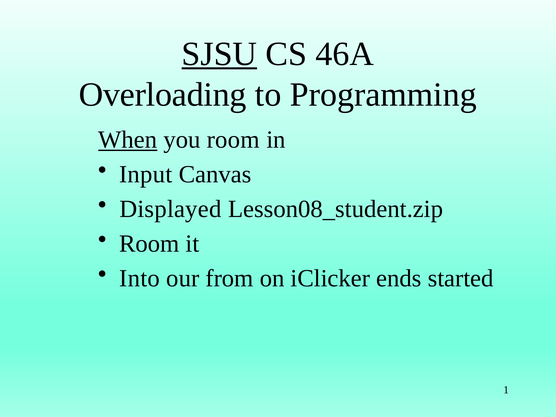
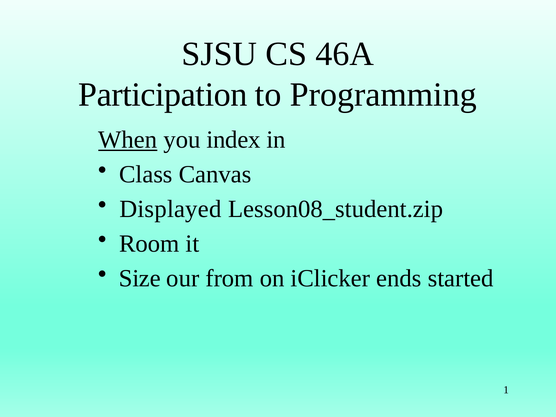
SJSU underline: present -> none
Overloading: Overloading -> Participation
you room: room -> index
Input: Input -> Class
Into: Into -> Size
